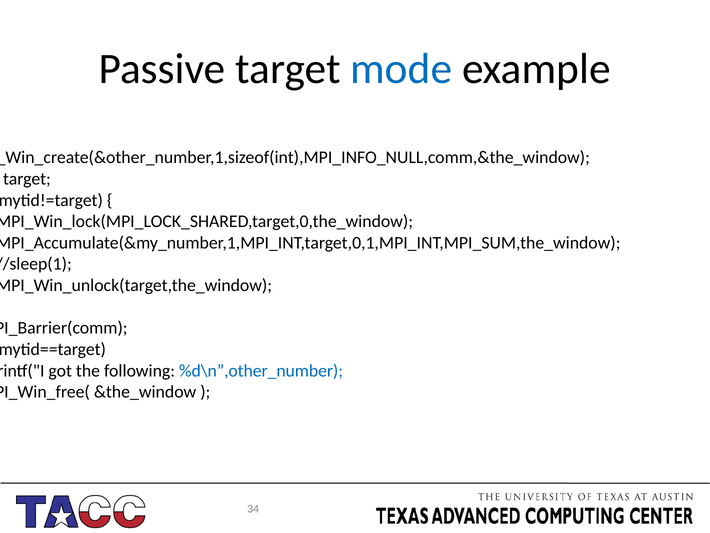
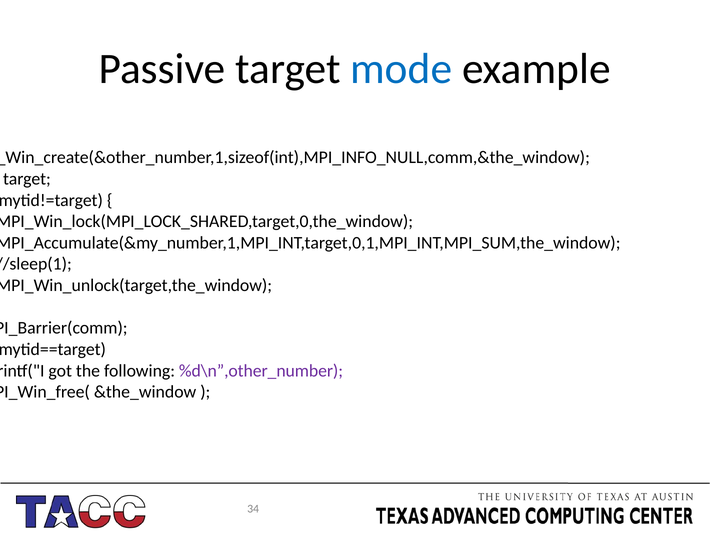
%d\n”,other_number colour: blue -> purple
